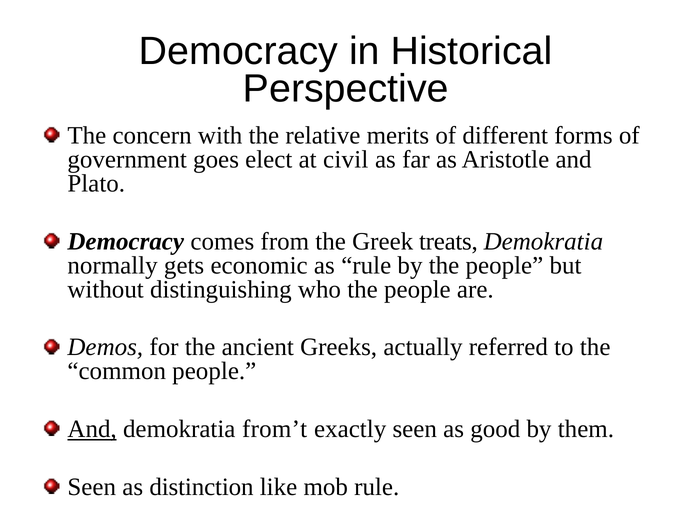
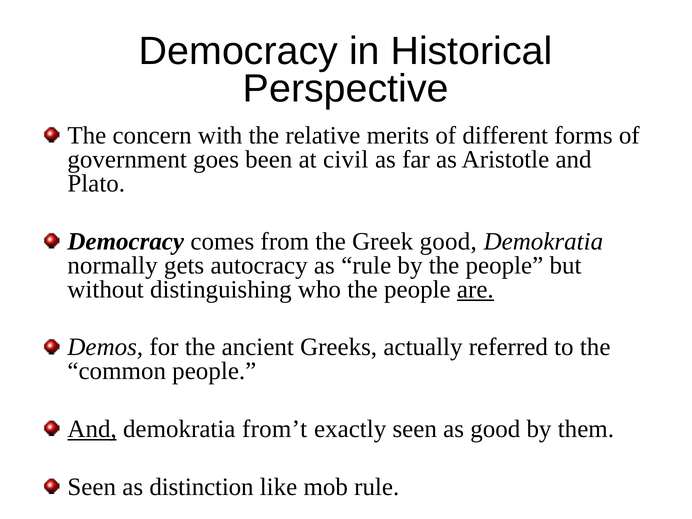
elect: elect -> been
Greek treats: treats -> good
economic: economic -> autocracy
are underline: none -> present
